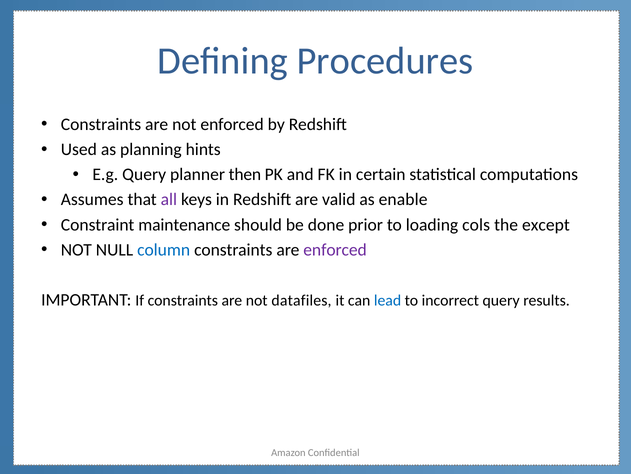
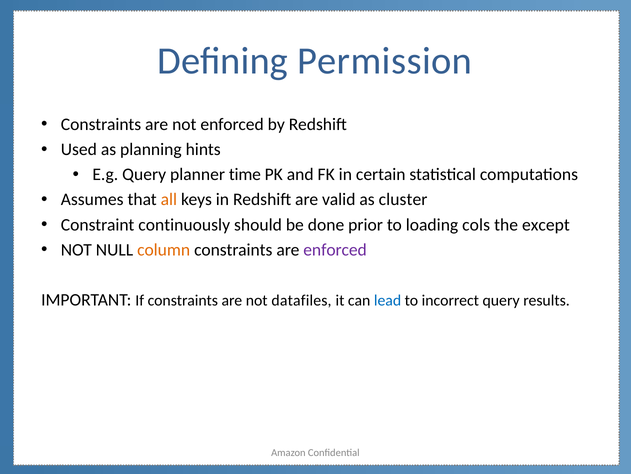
Procedures: Procedures -> Permission
then: then -> time
all colour: purple -> orange
enable: enable -> cluster
maintenance: maintenance -> continuously
column colour: blue -> orange
